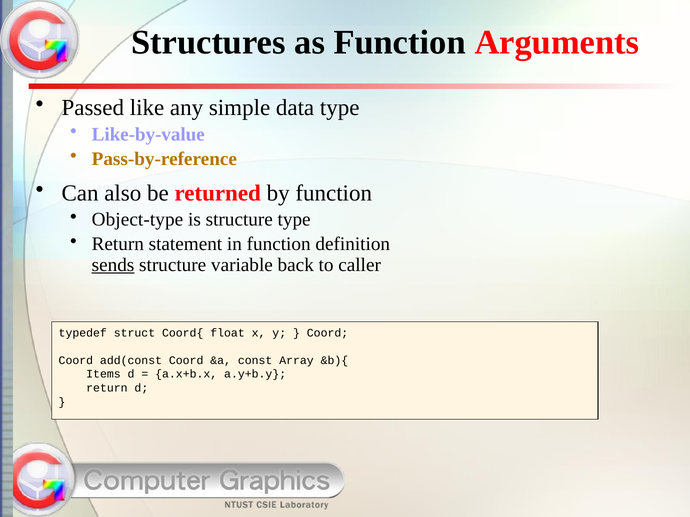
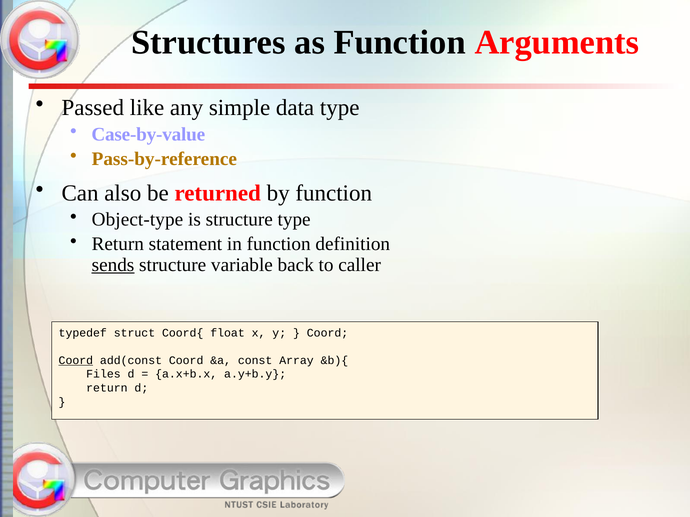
Like-by-value: Like-by-value -> Case-by-value
Coord at (76, 361) underline: none -> present
Items: Items -> Files
